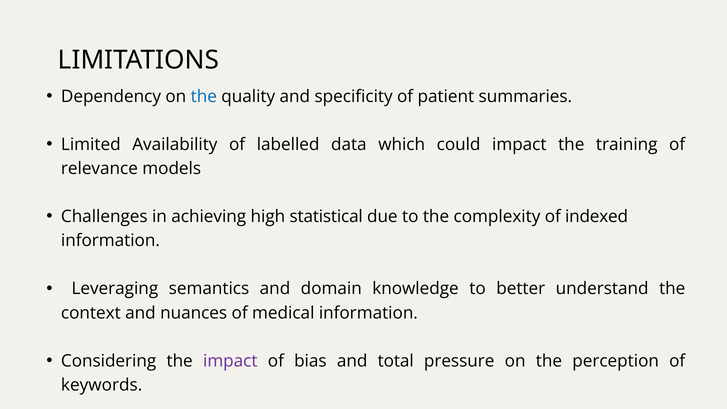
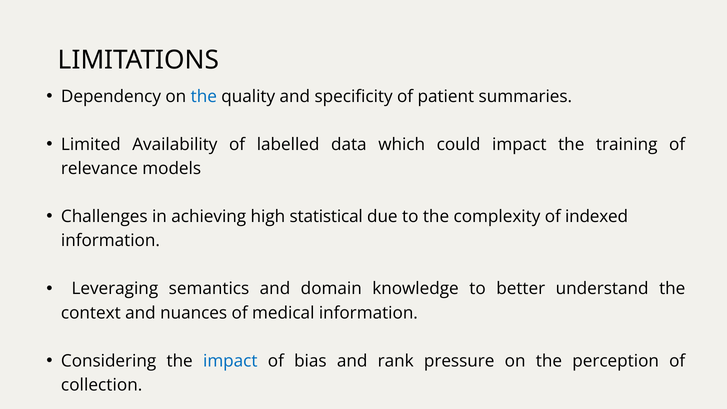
impact at (230, 361) colour: purple -> blue
total: total -> rank
keywords: keywords -> collection
